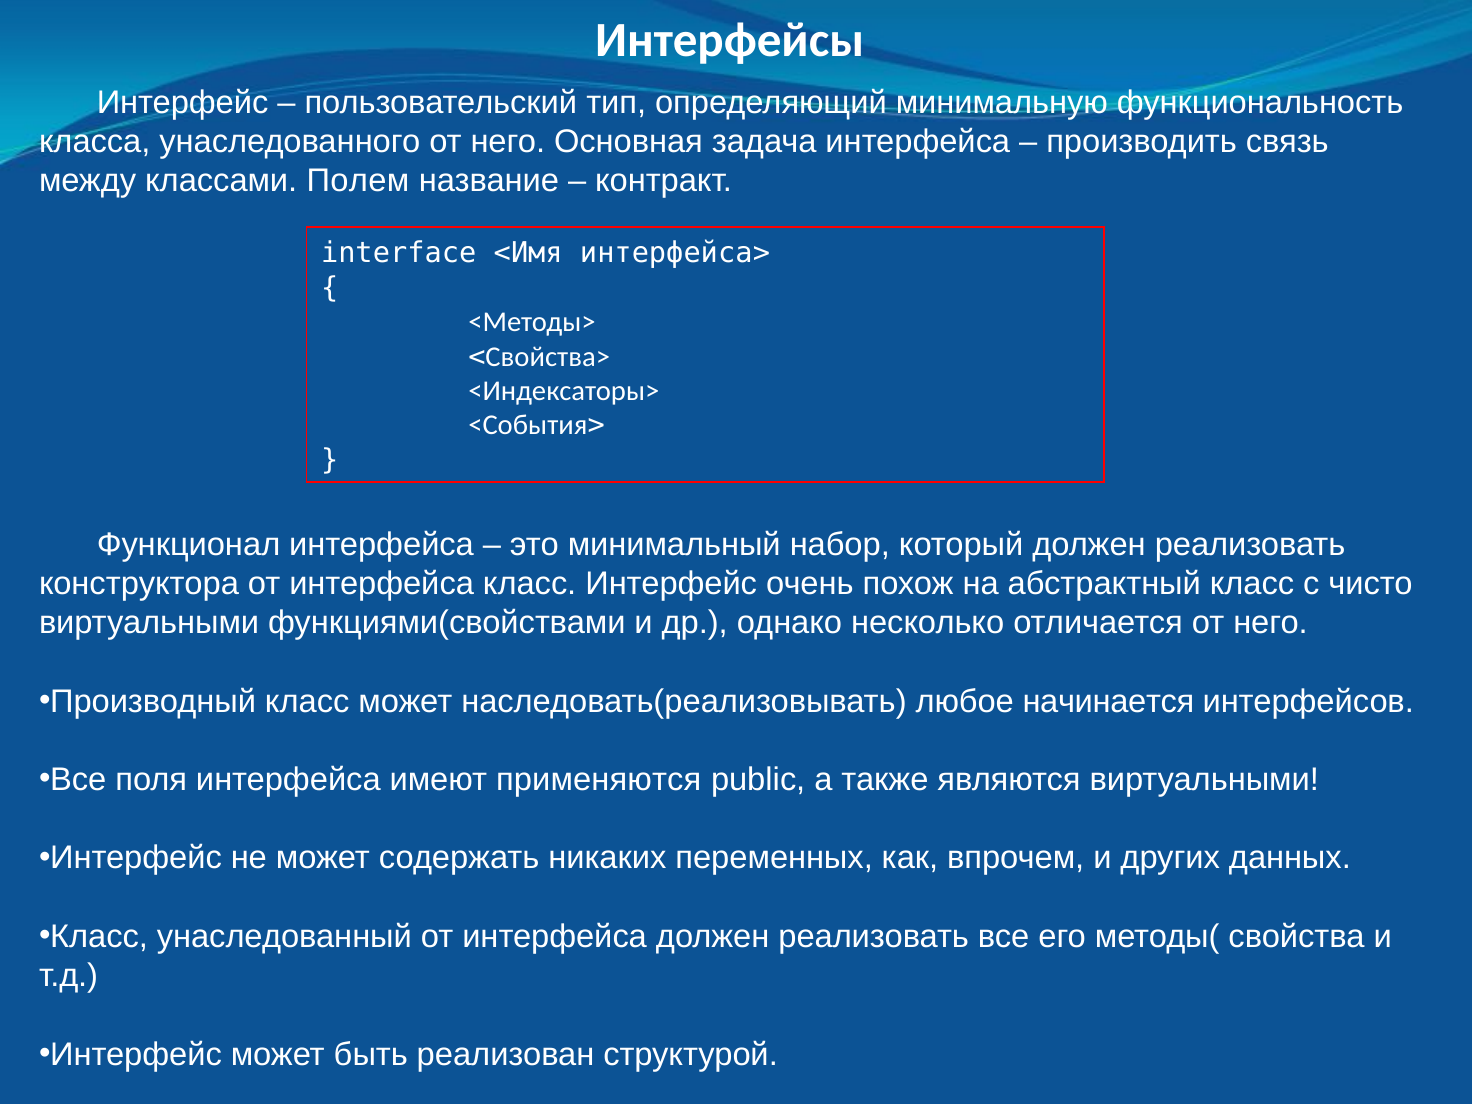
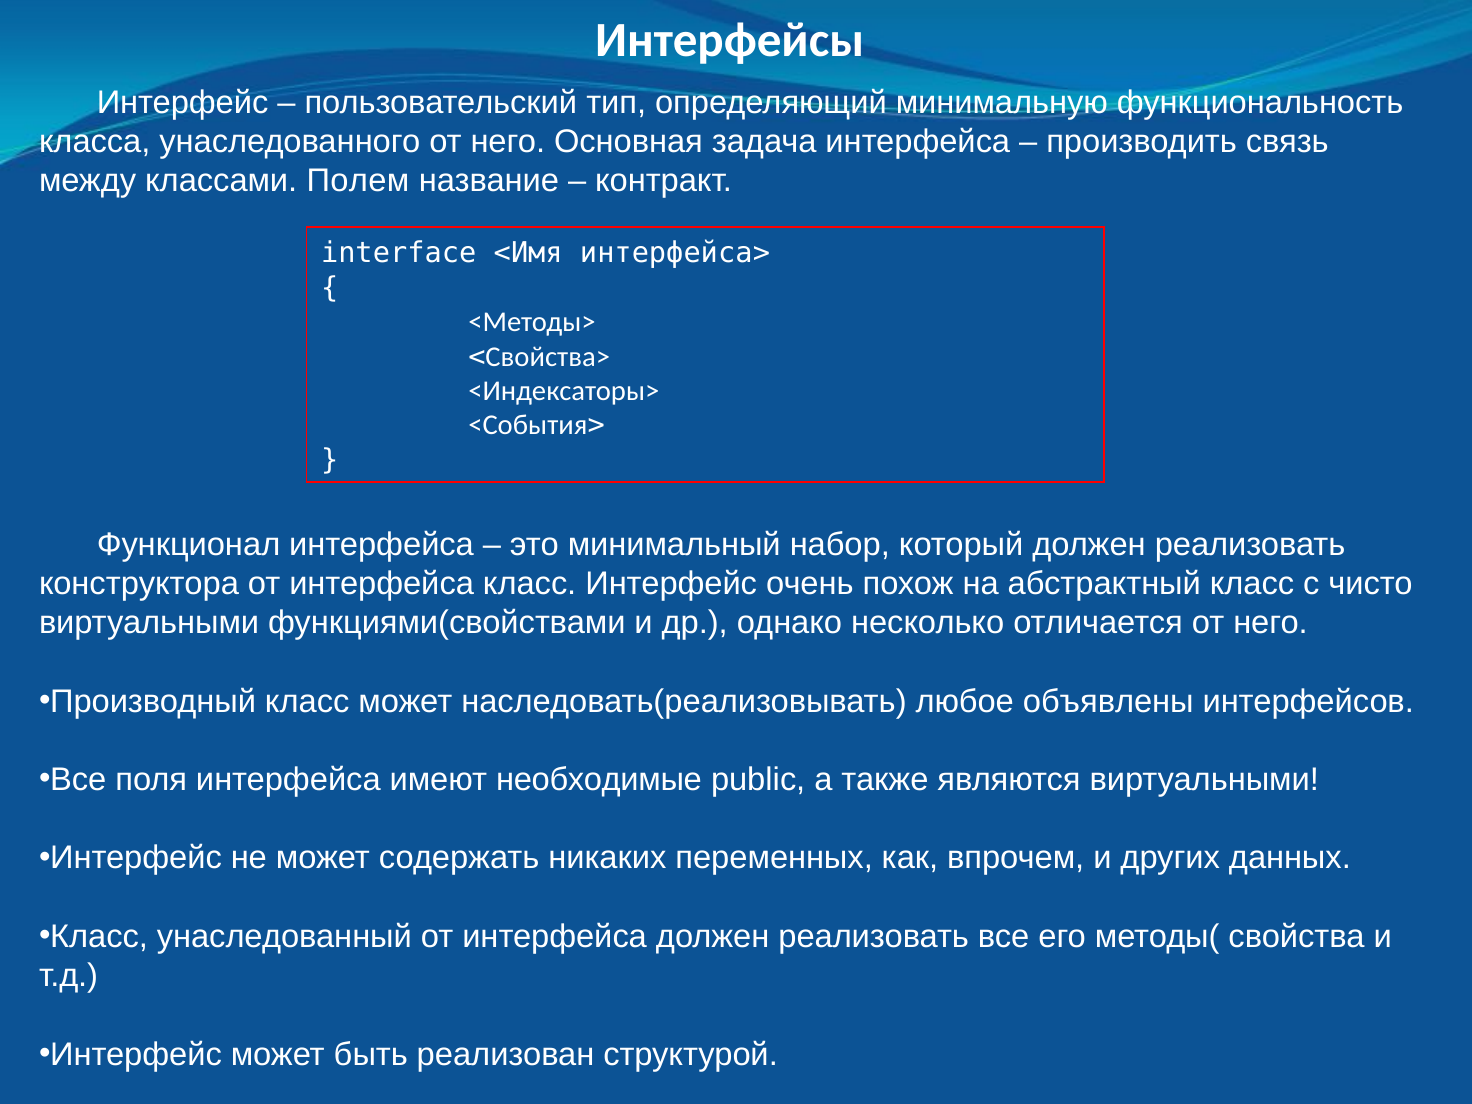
начинается: начинается -> объявлены
применяются: применяются -> необходимые
